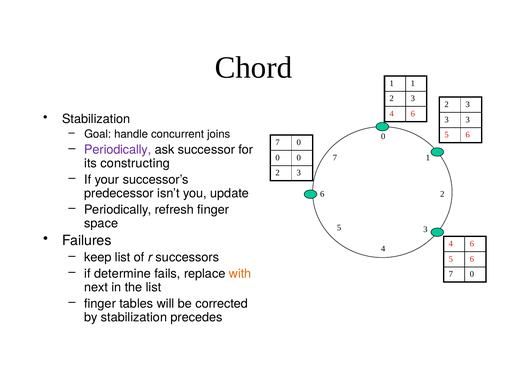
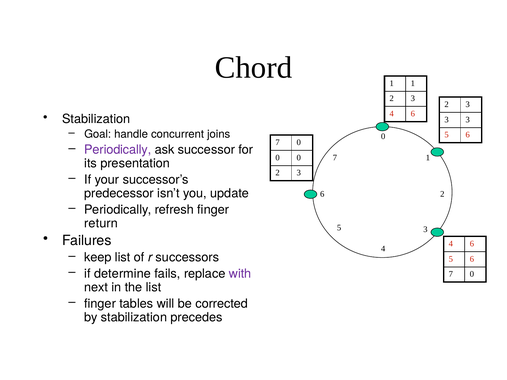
constructing: constructing -> presentation
space: space -> return
with colour: orange -> purple
